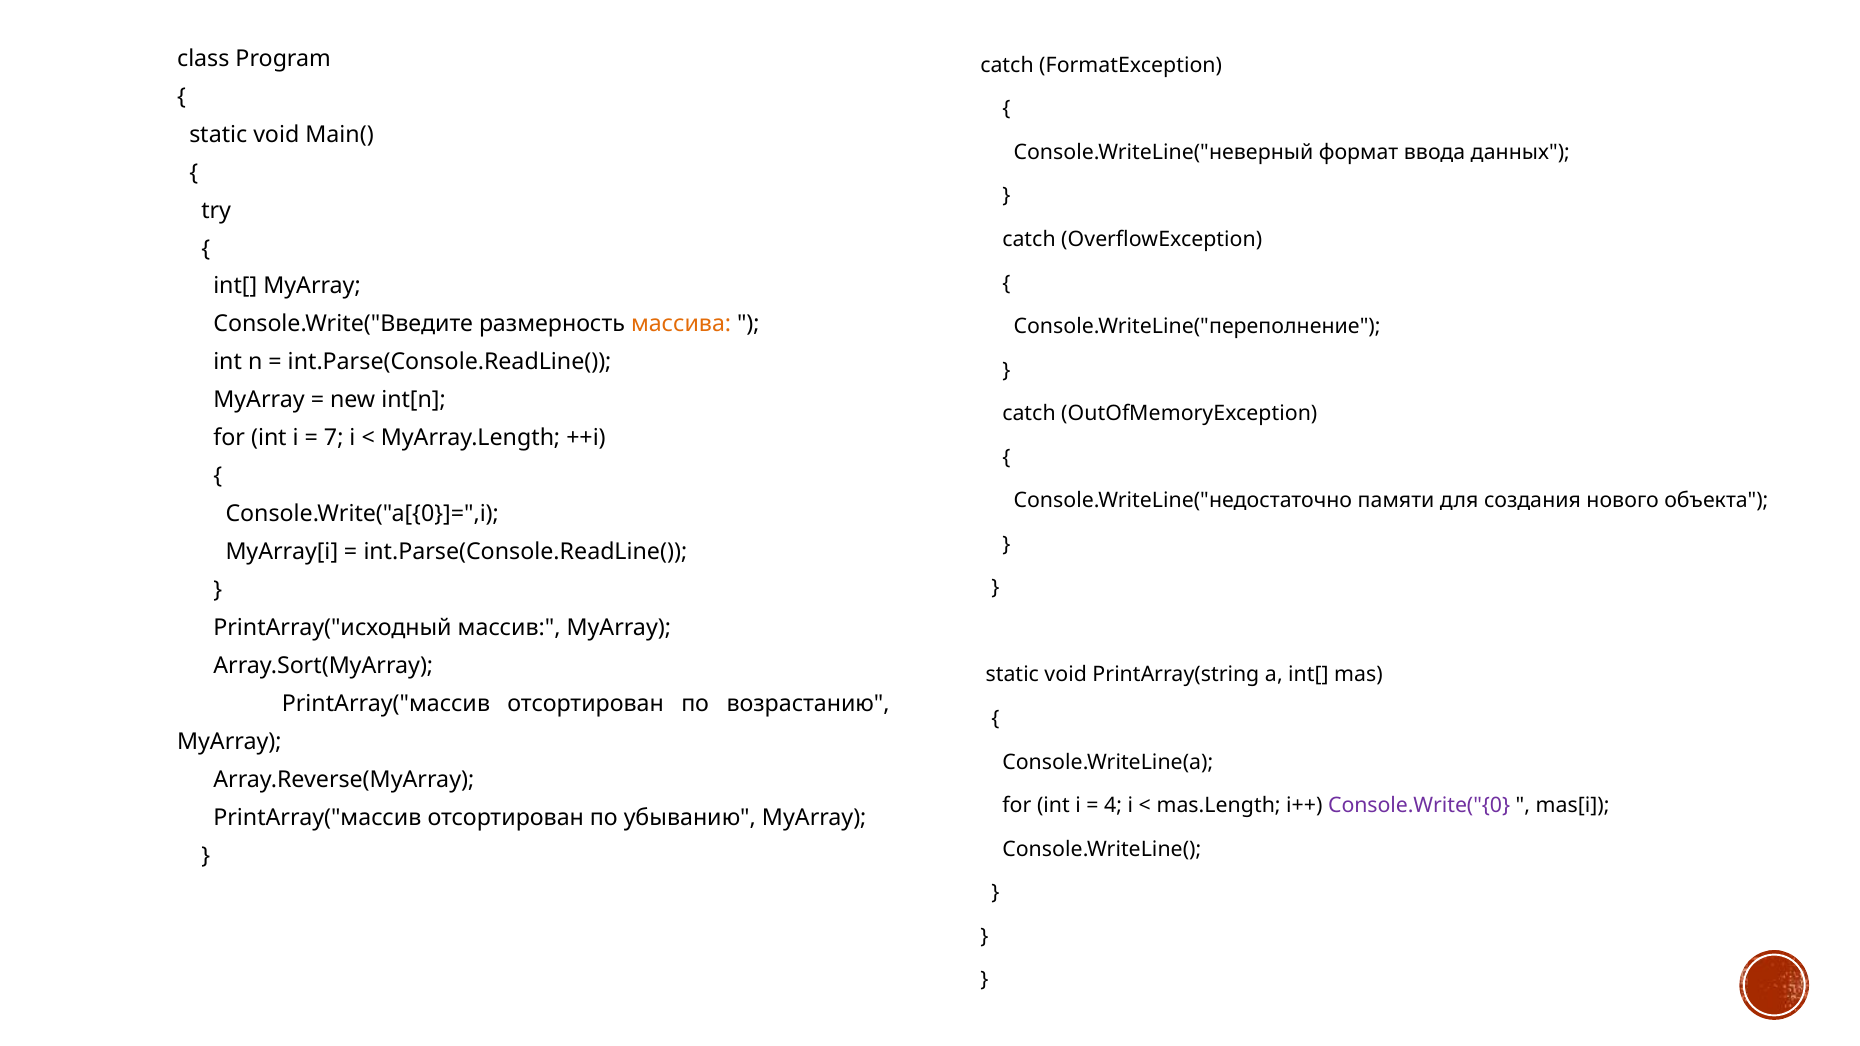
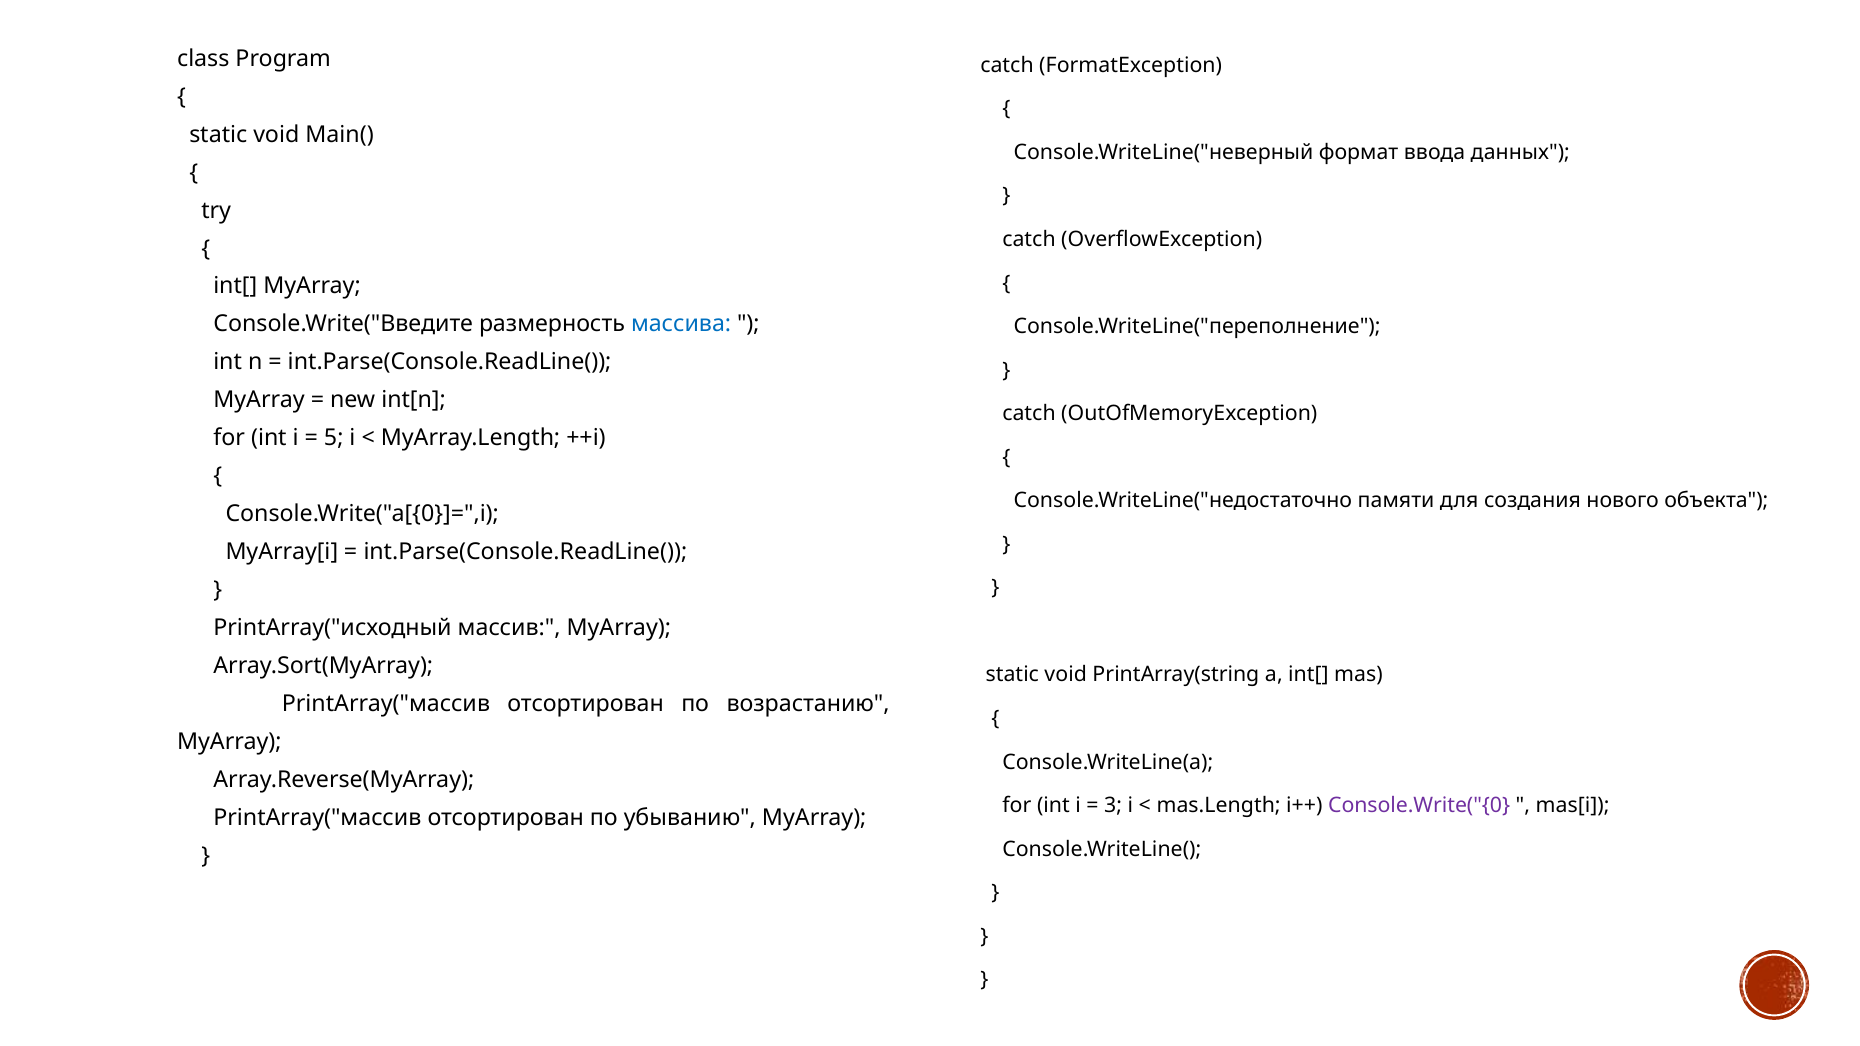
массива colour: orange -> blue
7: 7 -> 5
4: 4 -> 3
